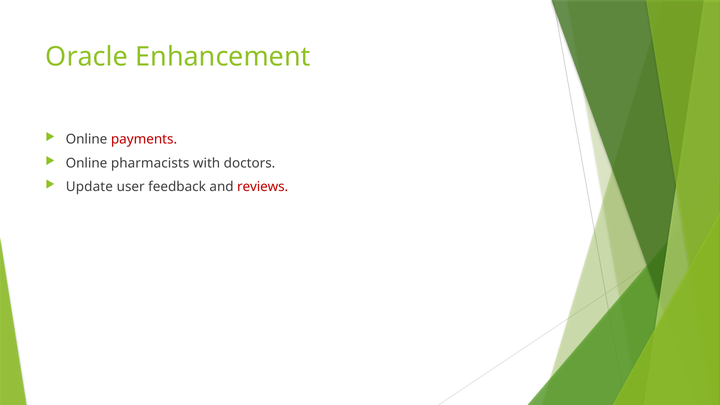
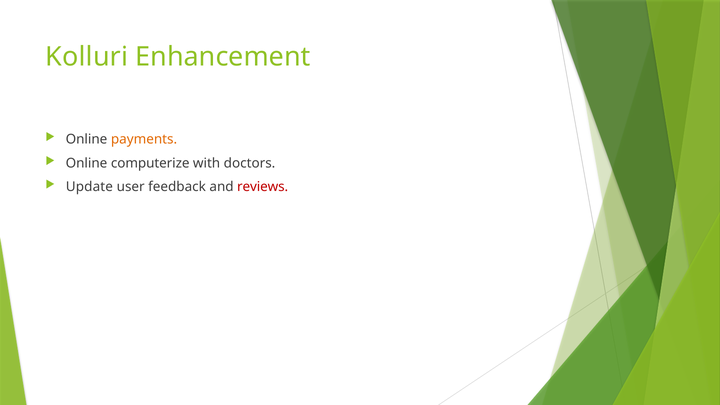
Oracle: Oracle -> Kolluri
payments colour: red -> orange
pharmacists: pharmacists -> computerize
